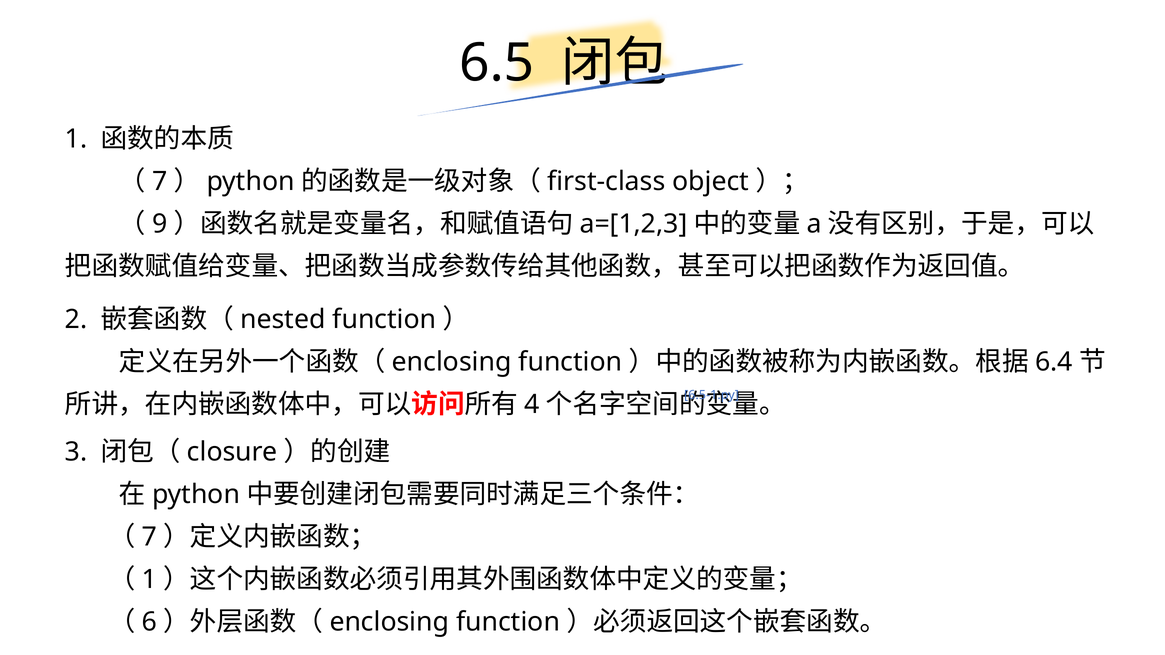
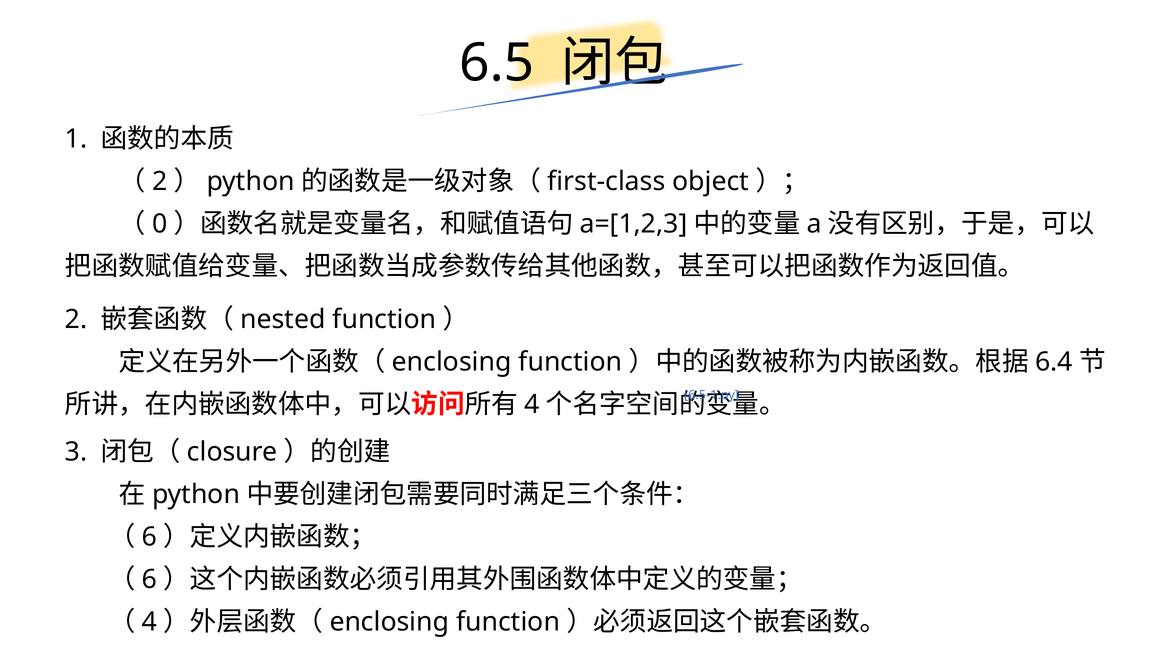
7 at (160, 182): 7 -> 2
9: 9 -> 0
7 at (149, 537): 7 -> 6
1 at (149, 580): 1 -> 6
6 at (149, 622): 6 -> 4
